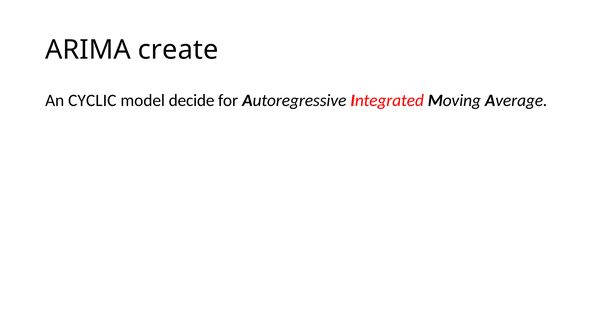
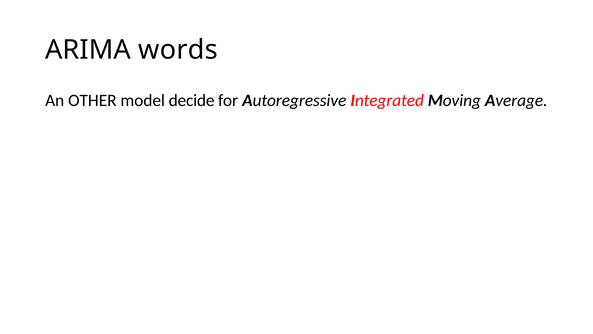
create: create -> words
CYCLIC: CYCLIC -> OTHER
